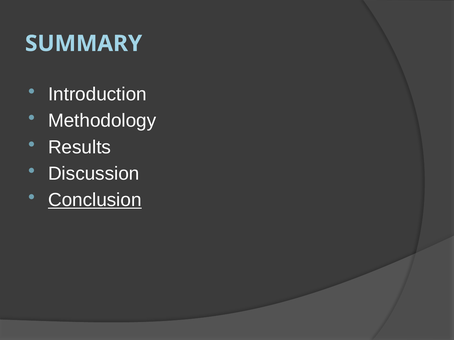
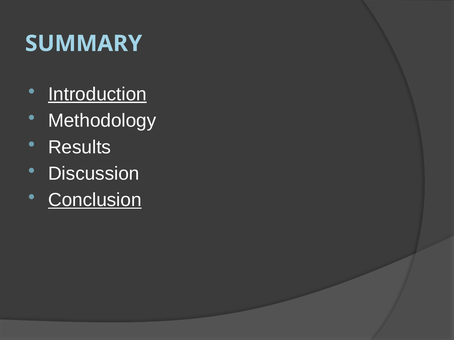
Introduction underline: none -> present
